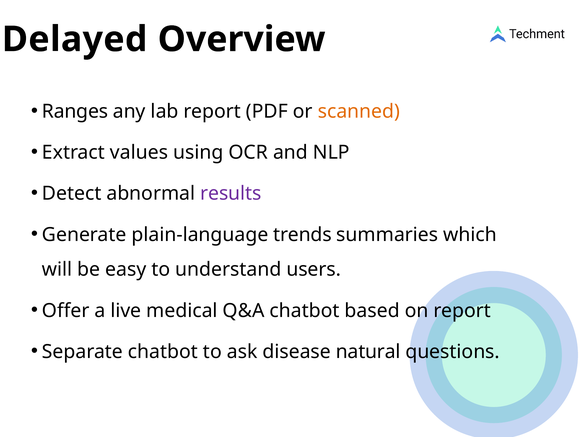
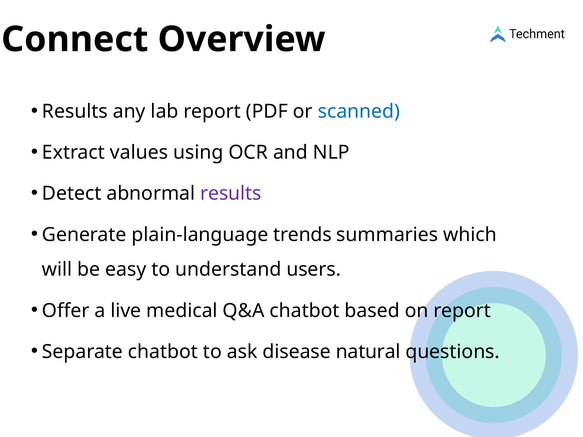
Delayed: Delayed -> Connect
Ranges at (75, 112): Ranges -> Results
scanned colour: orange -> blue
